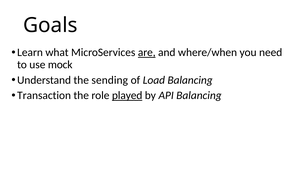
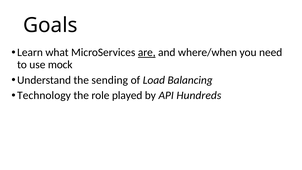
Transaction: Transaction -> Technology
played underline: present -> none
API Balancing: Balancing -> Hundreds
